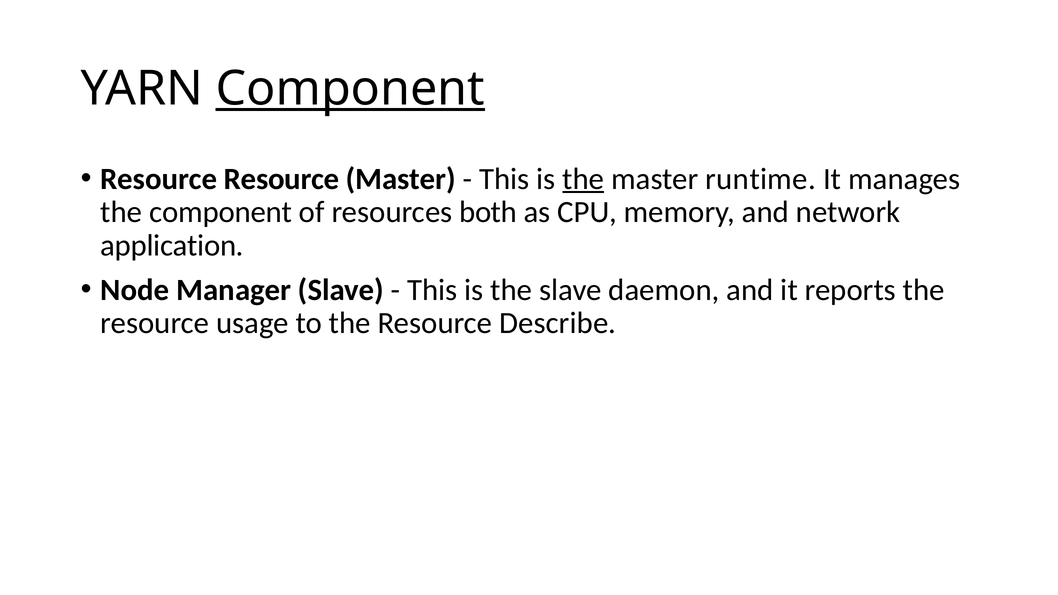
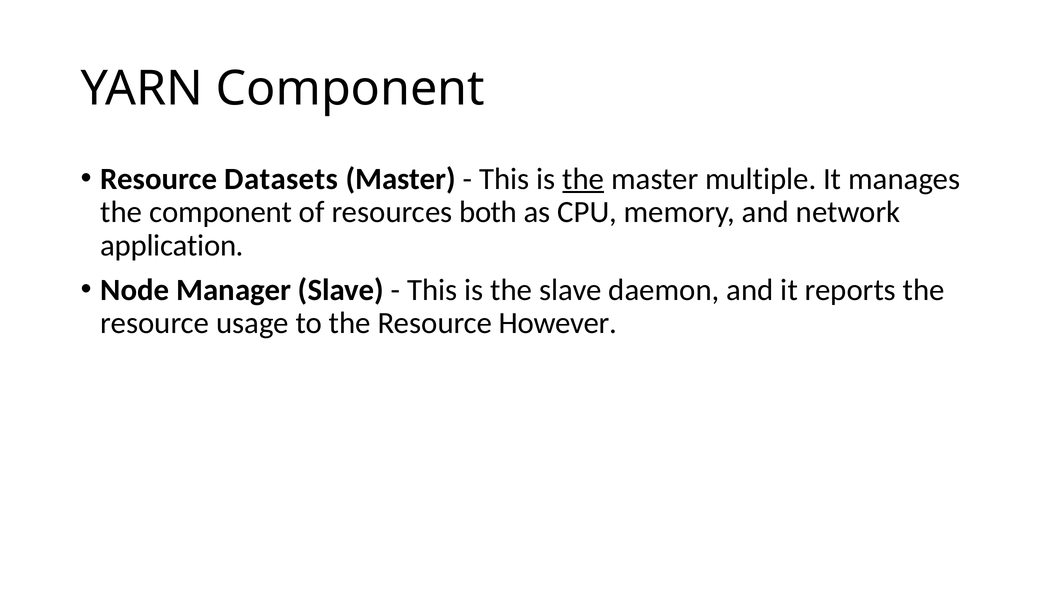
Component at (350, 89) underline: present -> none
Resource Resource: Resource -> Datasets
runtime: runtime -> multiple
Describe: Describe -> However
